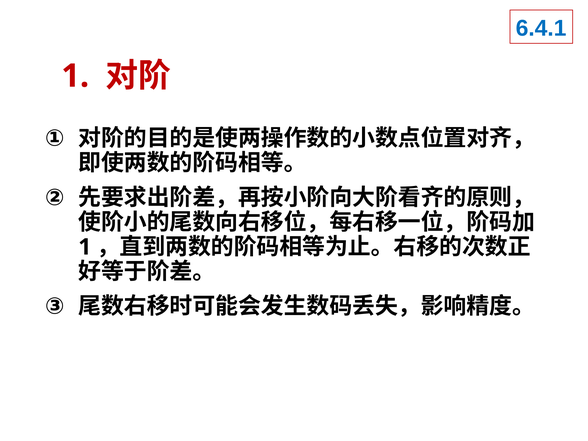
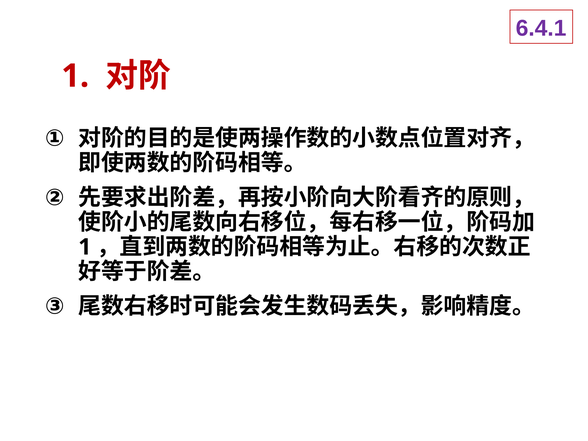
6.4.1 colour: blue -> purple
